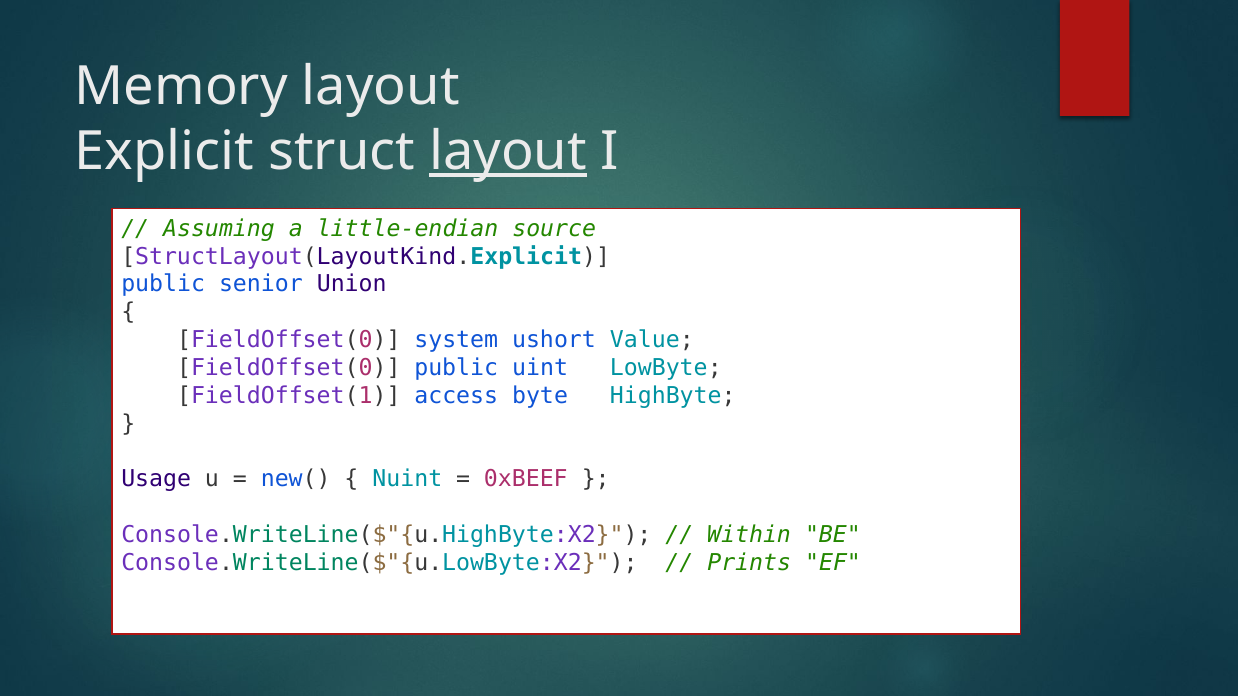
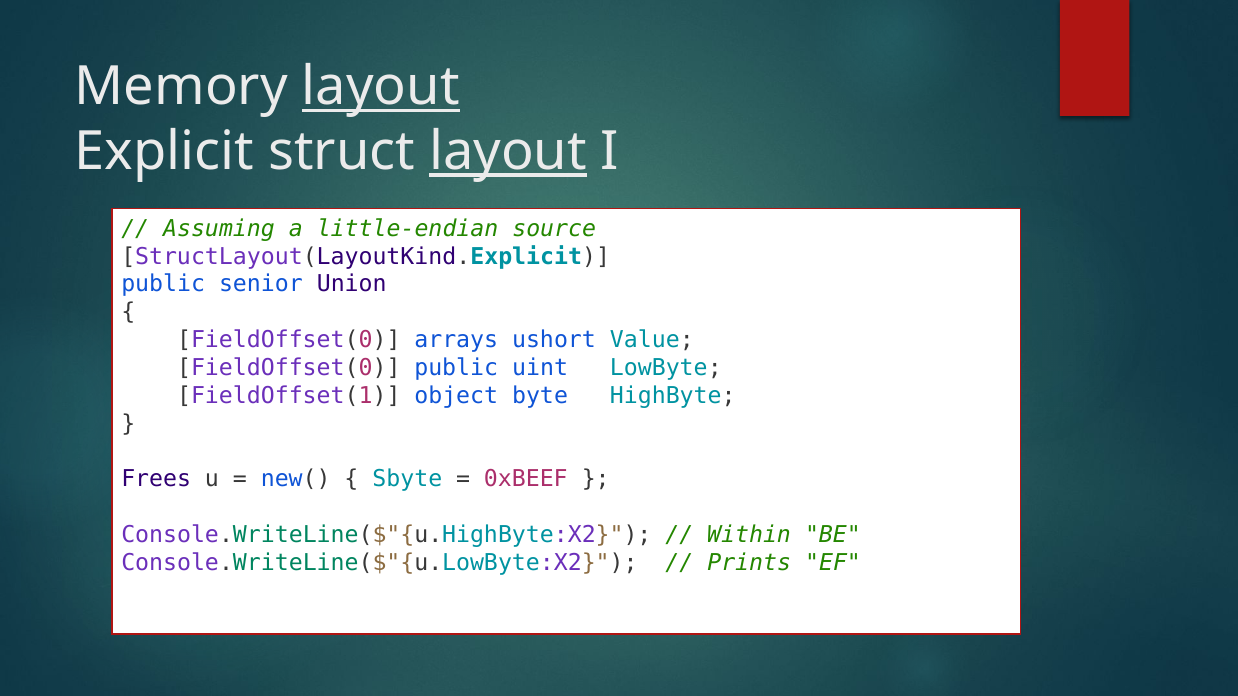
layout at (381, 87) underline: none -> present
system: system -> arrays
access: access -> object
Usage: Usage -> Frees
Nuint: Nuint -> Sbyte
